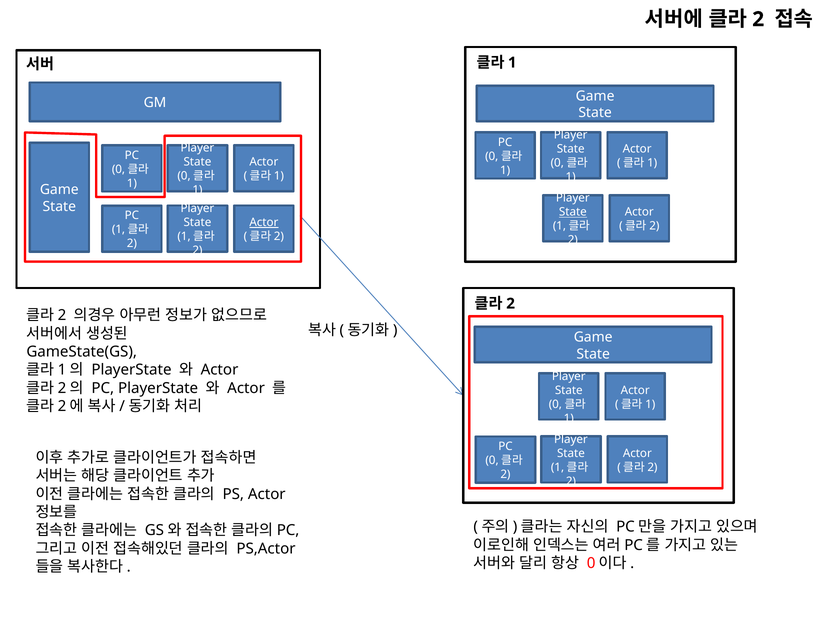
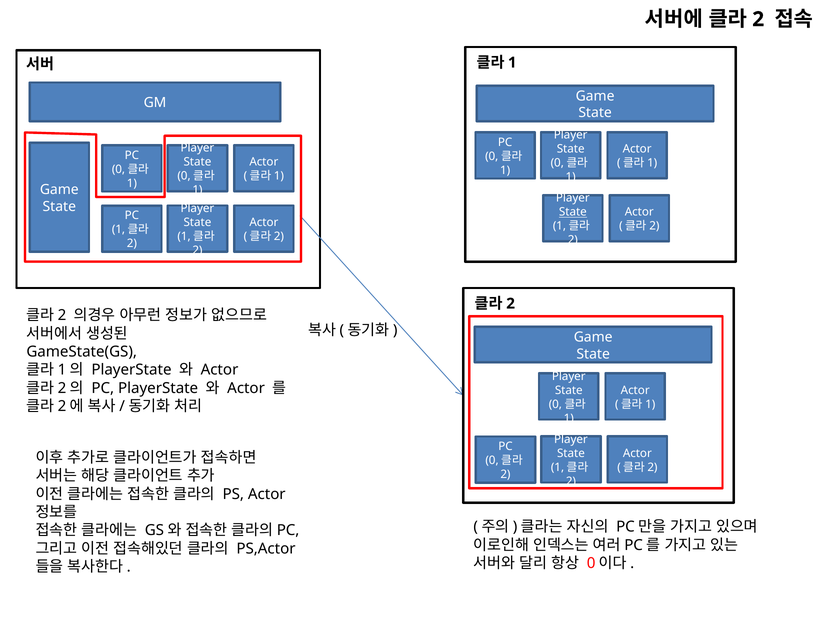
Actor at (264, 222) underline: present -> none
